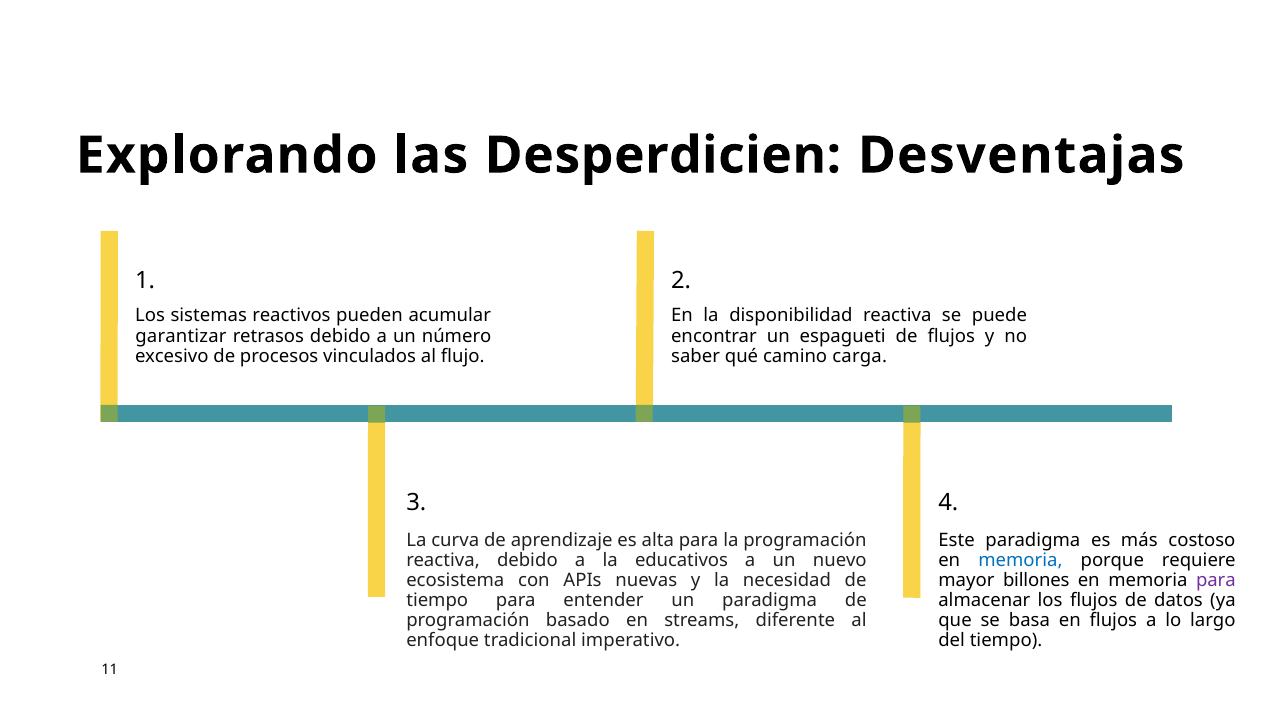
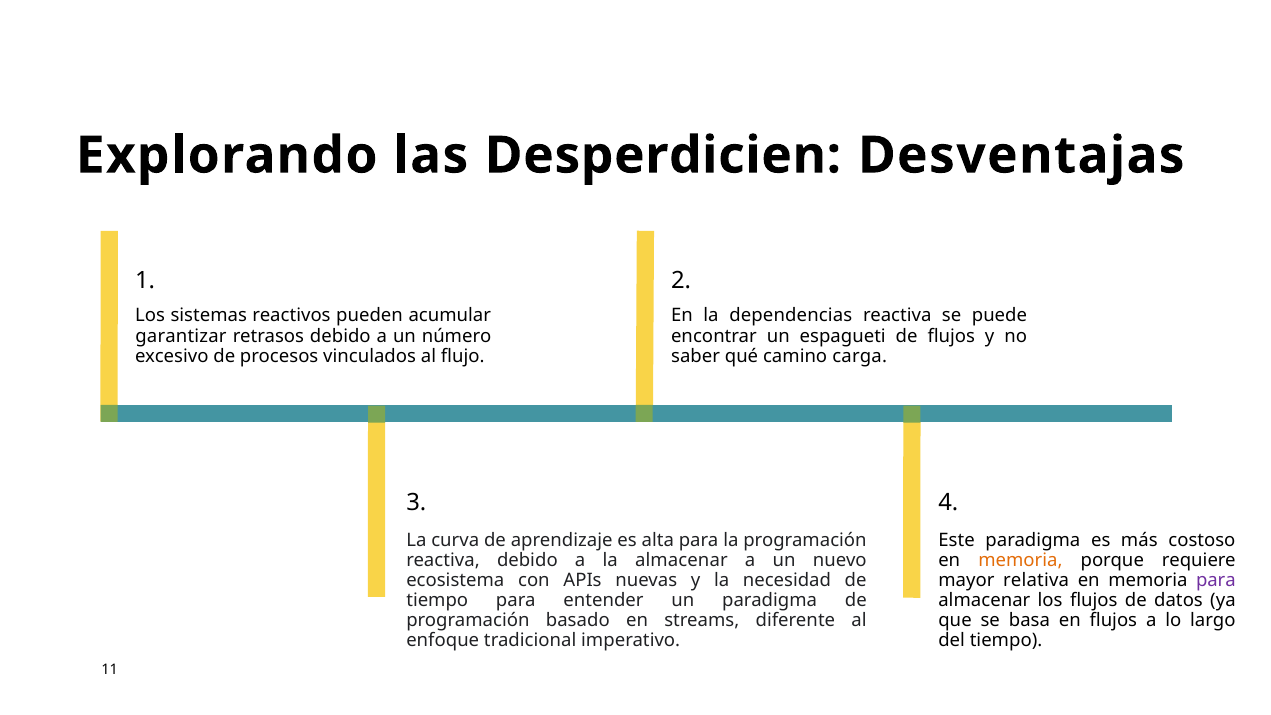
disponibilidad: disponibilidad -> dependencias
la educativos: educativos -> almacenar
memoria at (1020, 560) colour: blue -> orange
billones: billones -> relativa
